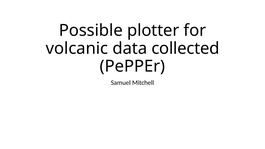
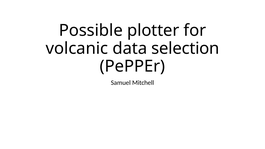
collected: collected -> selection
